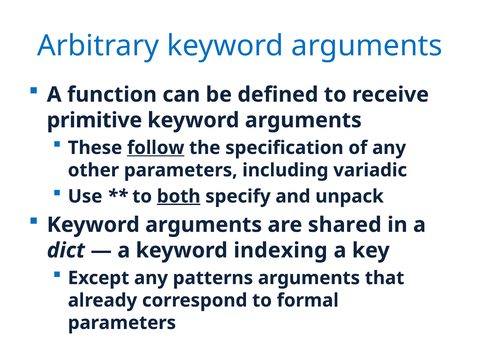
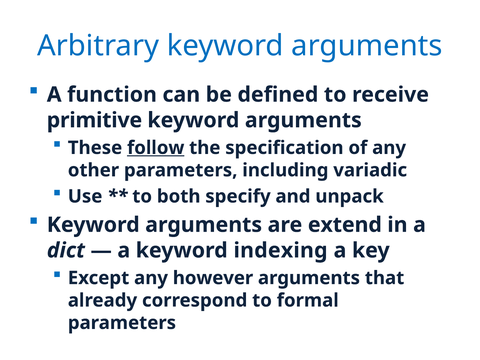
both underline: present -> none
shared: shared -> extend
patterns: patterns -> however
